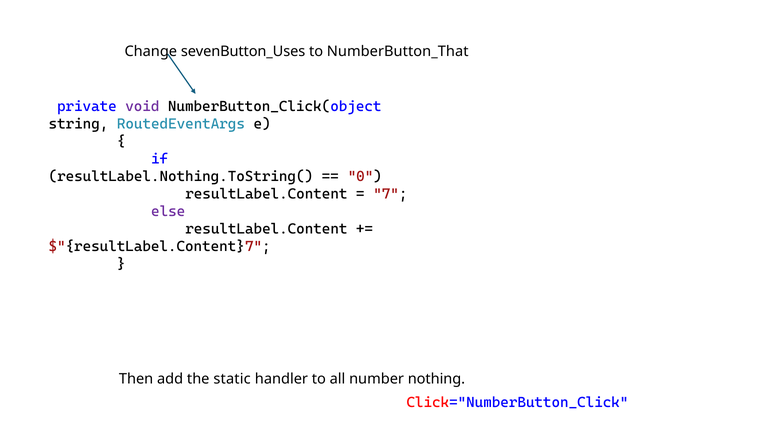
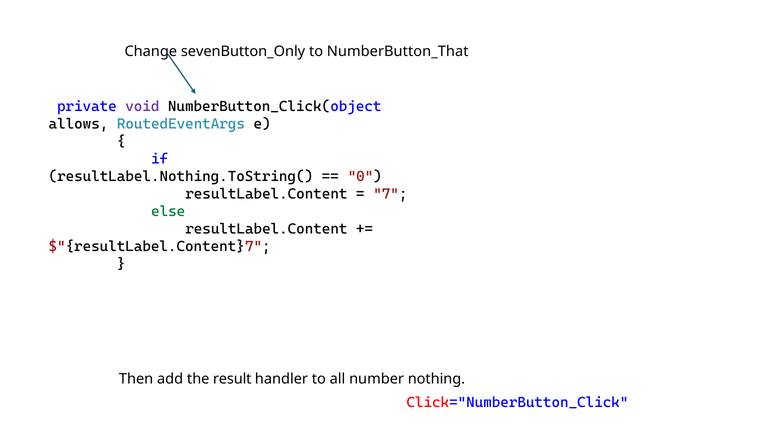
sevenButton_Uses: sevenButton_Uses -> sevenButton_Only
string: string -> allows
else colour: purple -> green
static: static -> result
